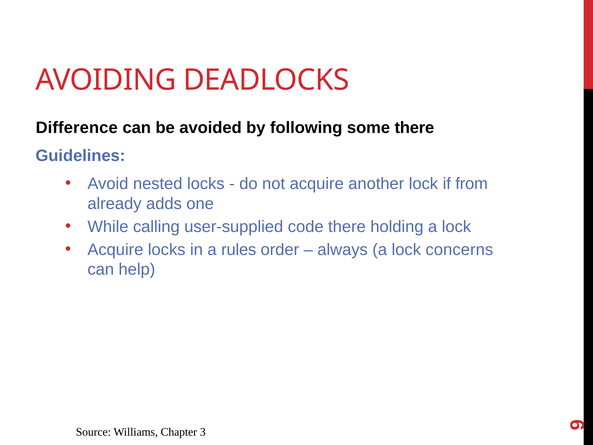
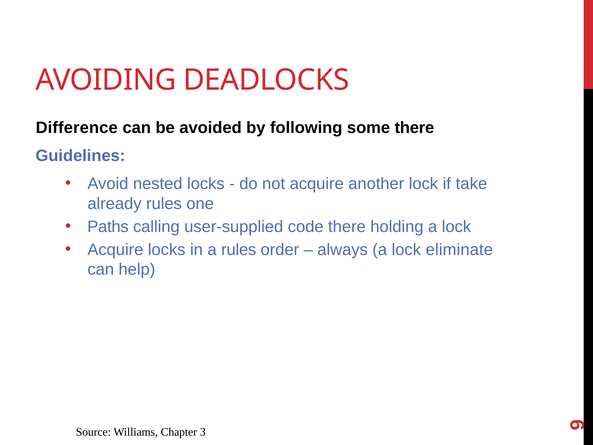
from: from -> take
already adds: adds -> rules
While: While -> Paths
concerns: concerns -> eliminate
